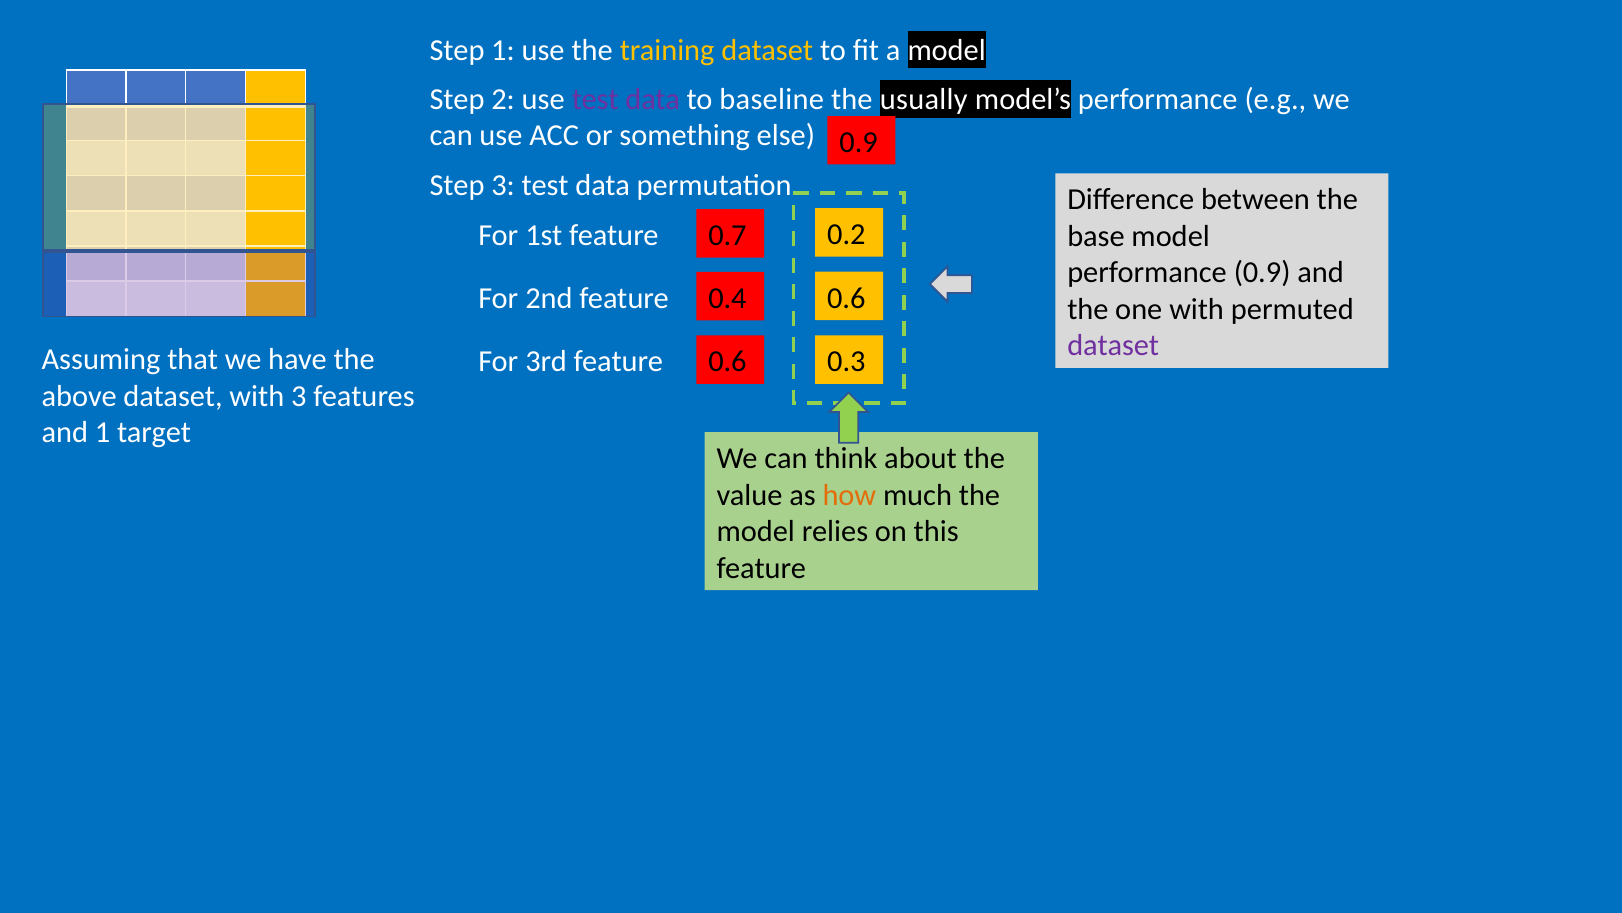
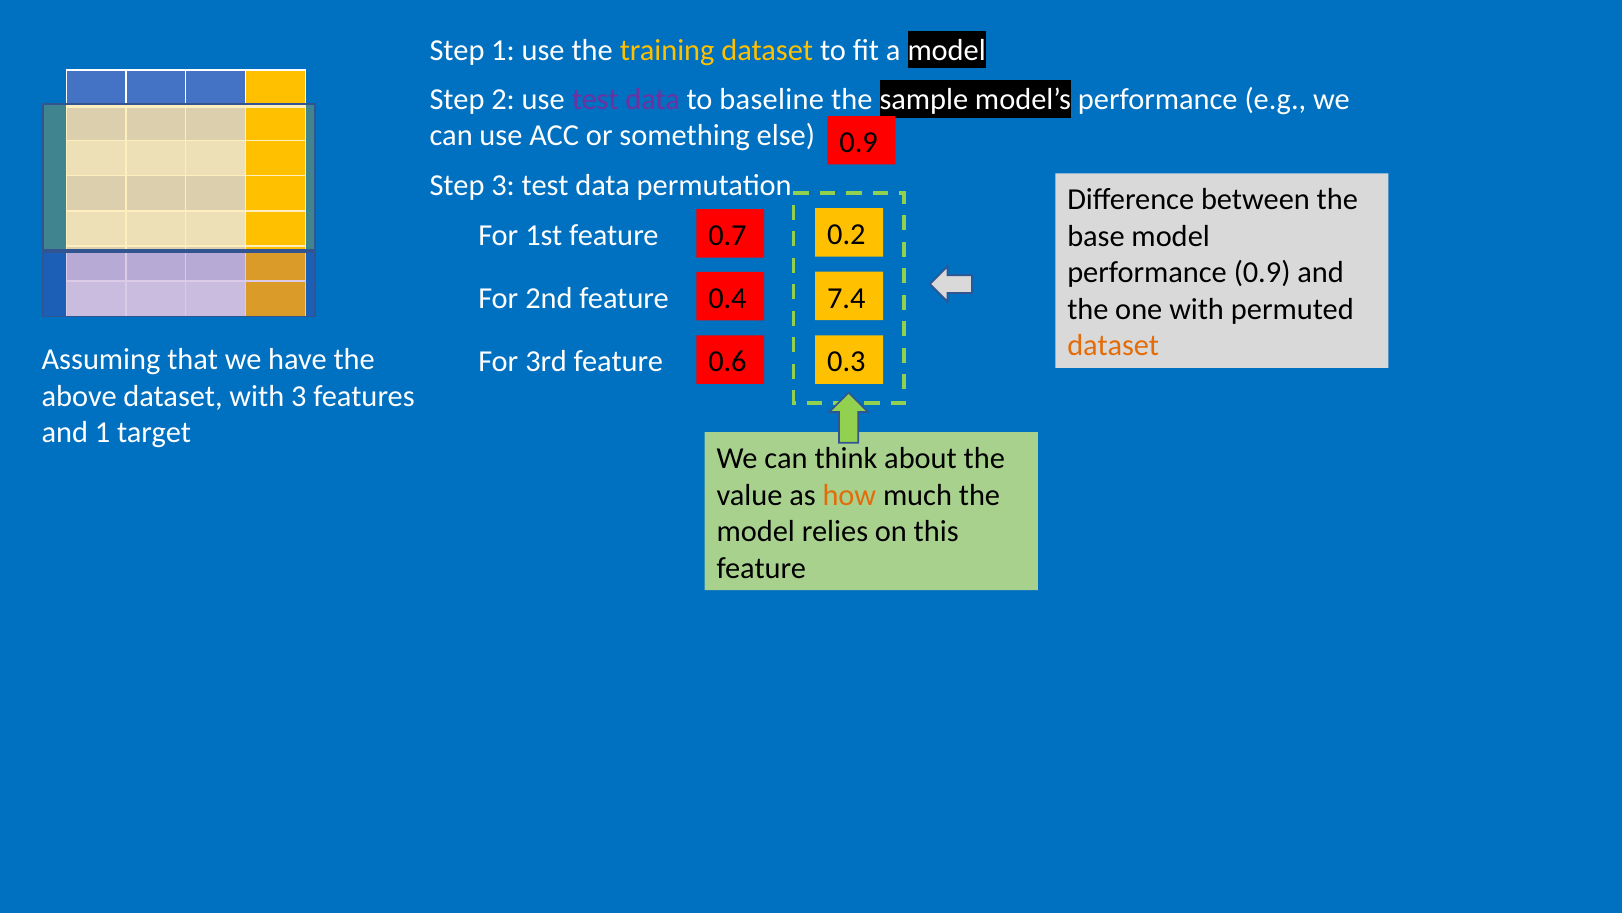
usually: usually -> sample
0.6 at (846, 298): 0.6 -> 7.4
dataset at (1113, 346) colour: purple -> orange
